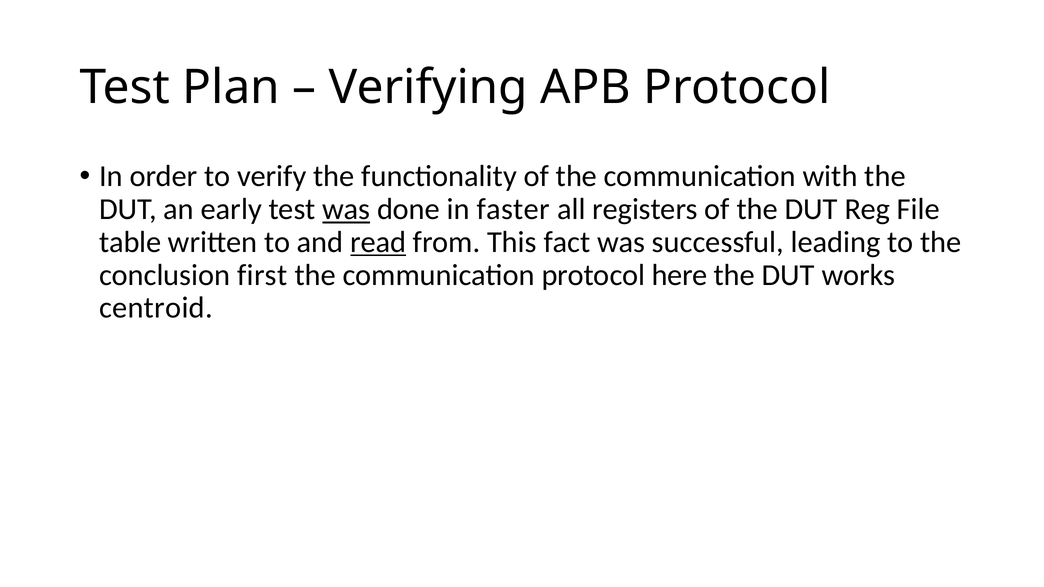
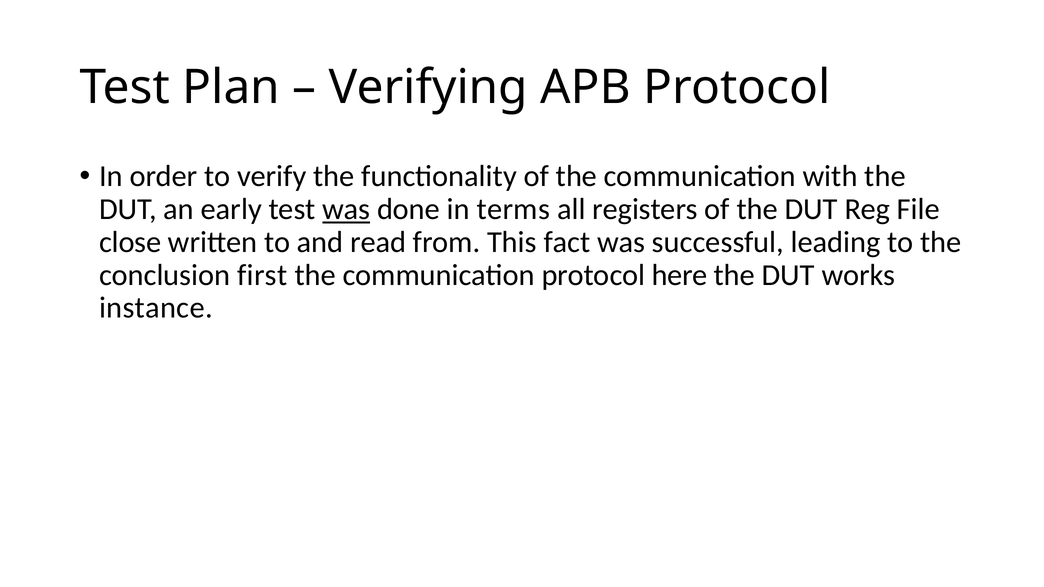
faster: faster -> terms
table: table -> close
read underline: present -> none
centroid: centroid -> instance
